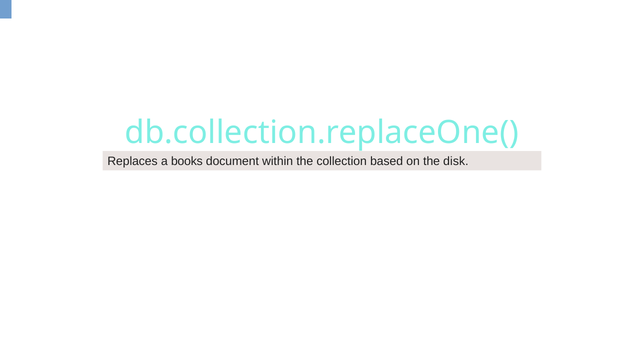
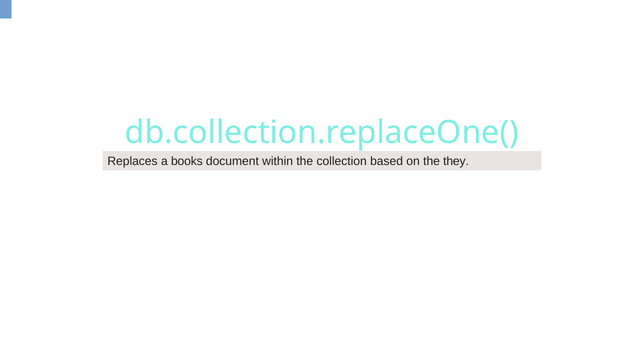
disk: disk -> they
